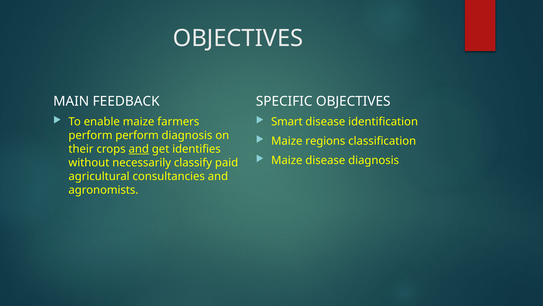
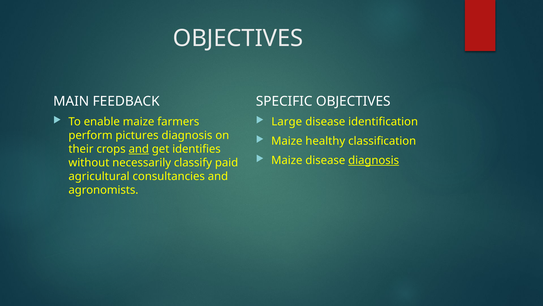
Smart: Smart -> Large
perform perform: perform -> pictures
regions: regions -> healthy
diagnosis at (374, 160) underline: none -> present
